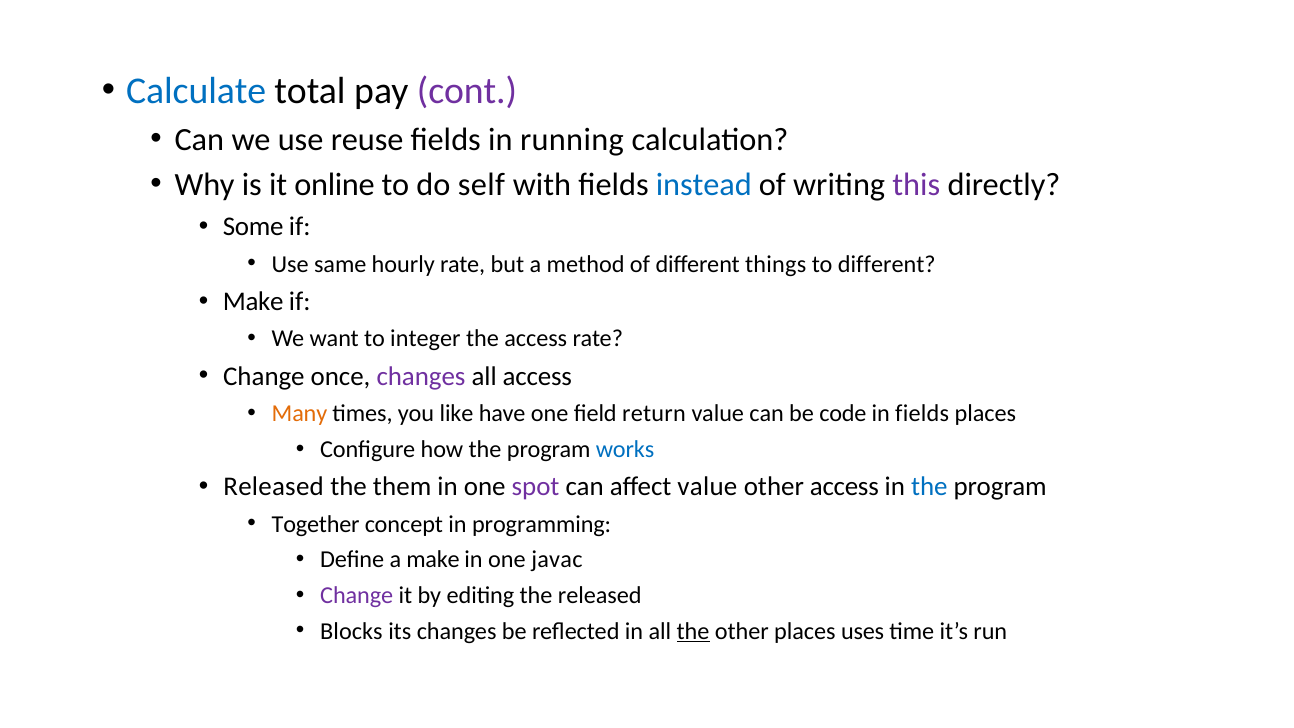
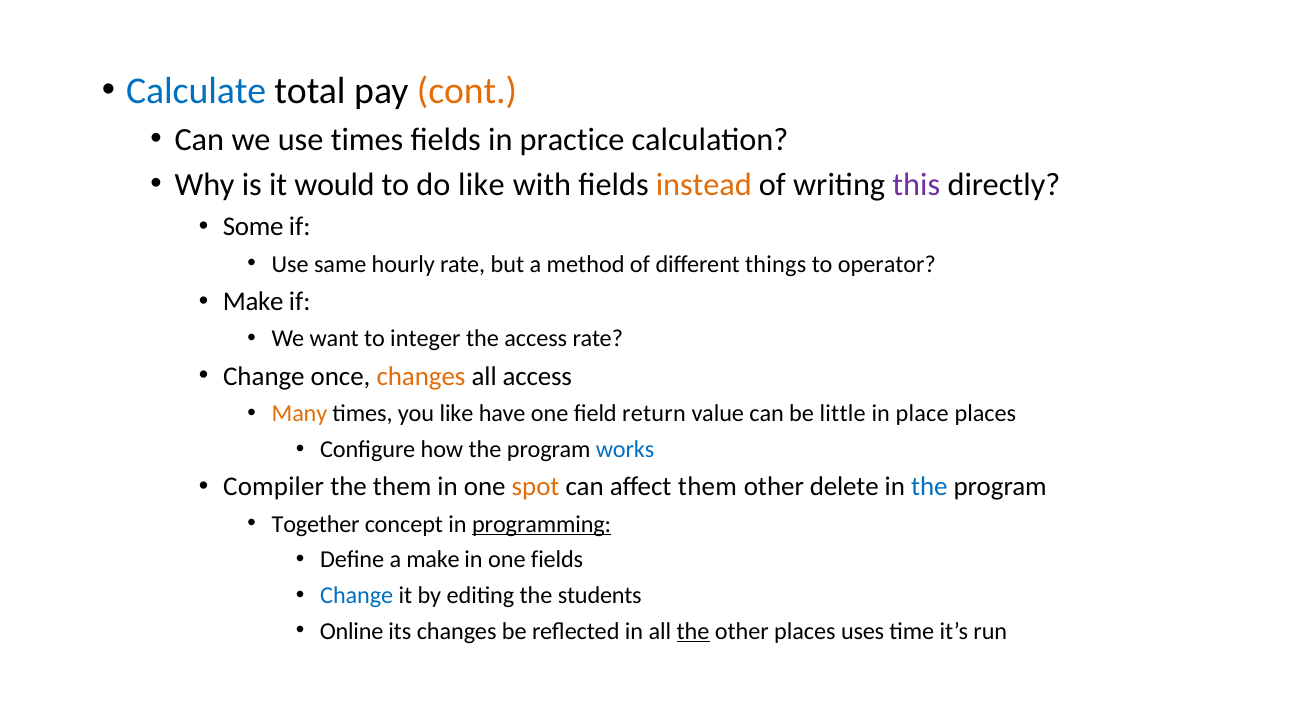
cont colour: purple -> orange
use reuse: reuse -> times
running: running -> practice
online: online -> would
do self: self -> like
instead colour: blue -> orange
to different: different -> operator
changes at (421, 376) colour: purple -> orange
code: code -> little
in fields: fields -> place
Released at (274, 487): Released -> Compiler
spot colour: purple -> orange
affect value: value -> them
other access: access -> delete
programming underline: none -> present
one javac: javac -> fields
Change at (357, 596) colour: purple -> blue
the released: released -> students
Blocks: Blocks -> Online
